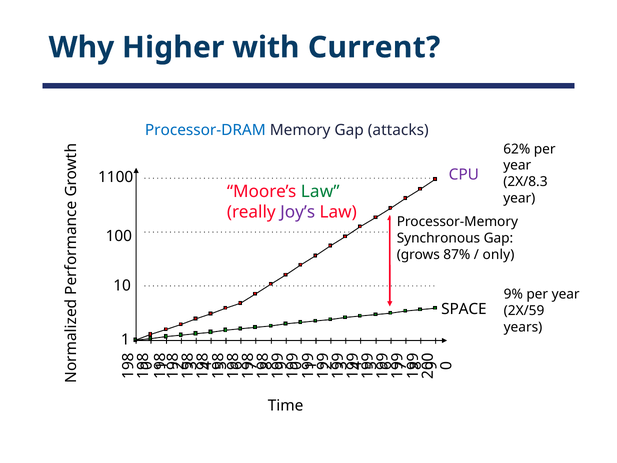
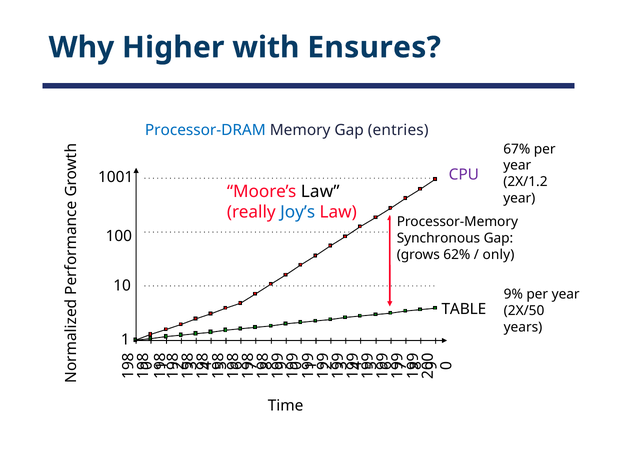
Current: Current -> Ensures
attacks: attacks -> entries
62%: 62% -> 67%
1100: 1100 -> 1001
2X/8.3: 2X/8.3 -> 2X/1.2
Law at (320, 191) colour: green -> black
Joy’s colour: purple -> blue
87%: 87% -> 62%
SPACE: SPACE -> TABLE
2X/59: 2X/59 -> 2X/50
